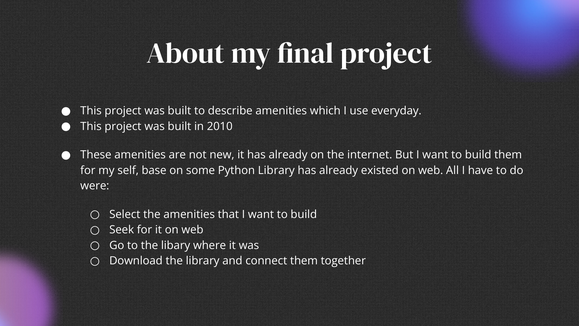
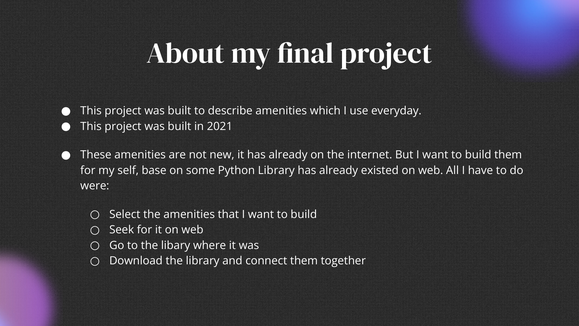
2010: 2010 -> 2021
